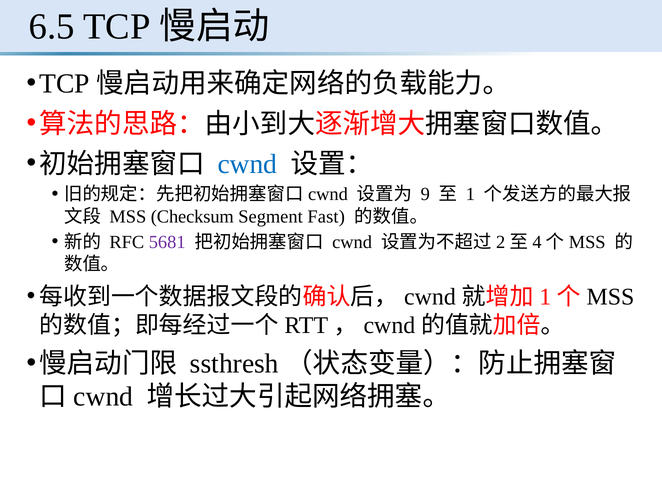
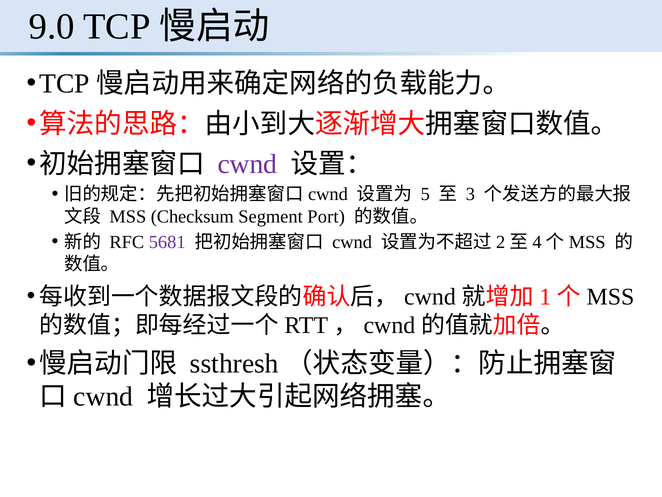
6.5: 6.5 -> 9.0
cwnd at (247, 164) colour: blue -> purple
9: 9 -> 5
1: 1 -> 3
Fast: Fast -> Port
